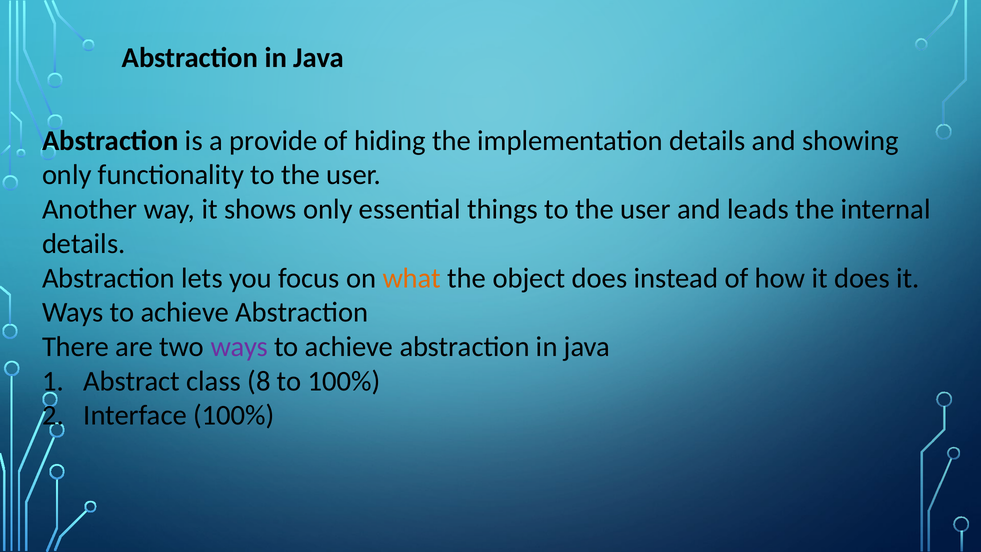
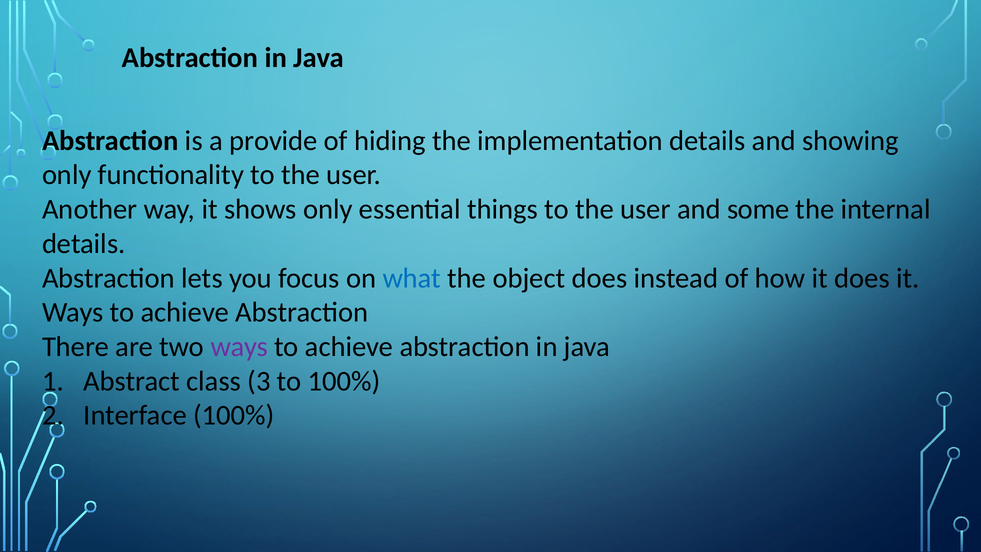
leads: leads -> some
what colour: orange -> blue
8: 8 -> 3
